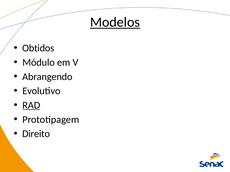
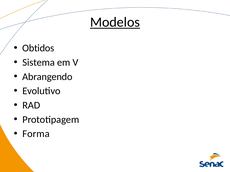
Módulo: Módulo -> Sistema
RAD underline: present -> none
Direito: Direito -> Forma
